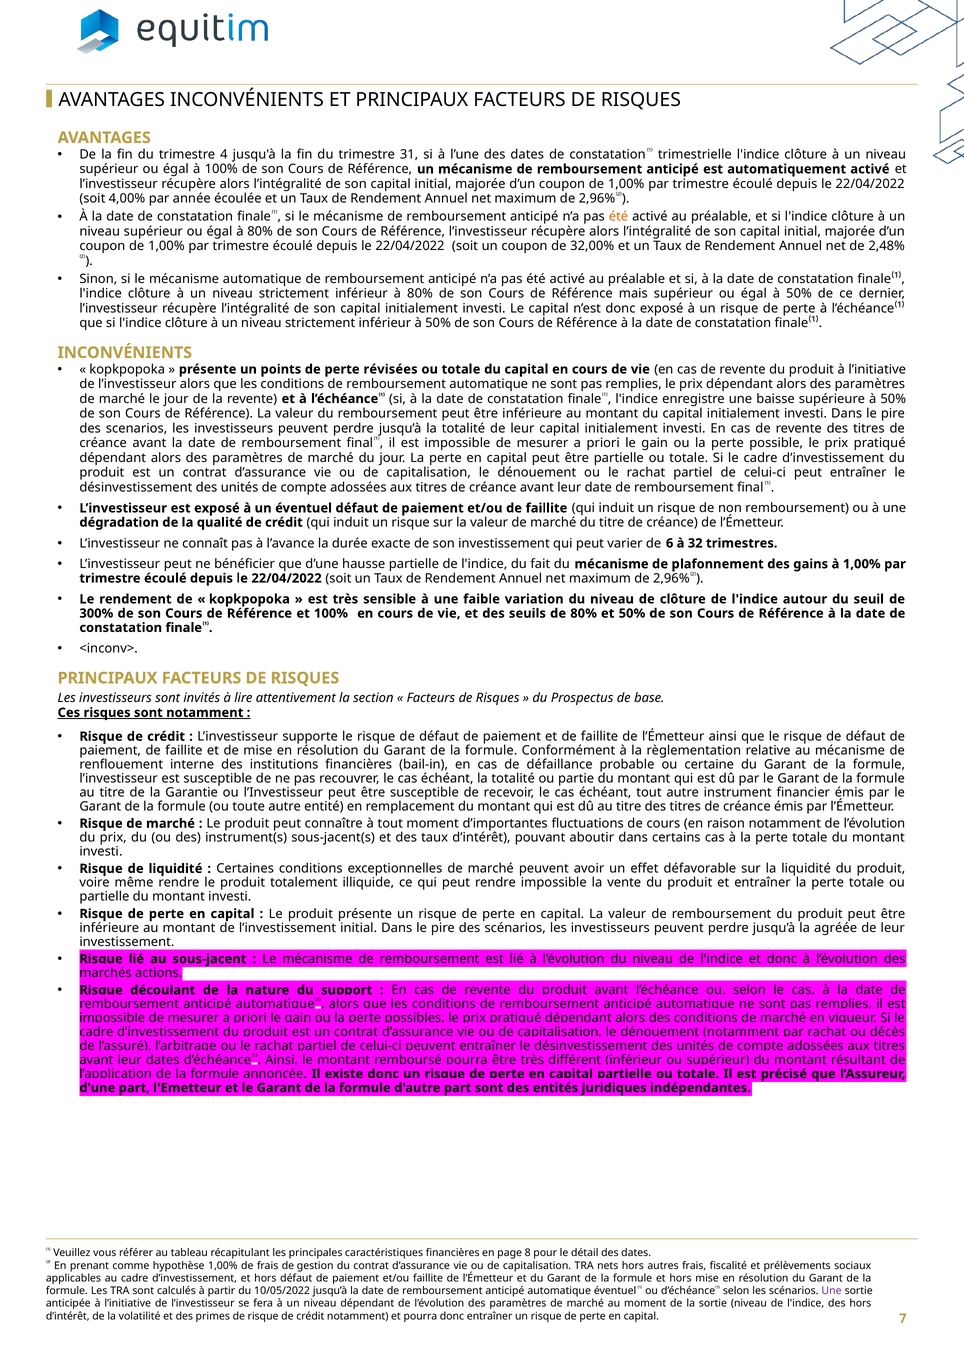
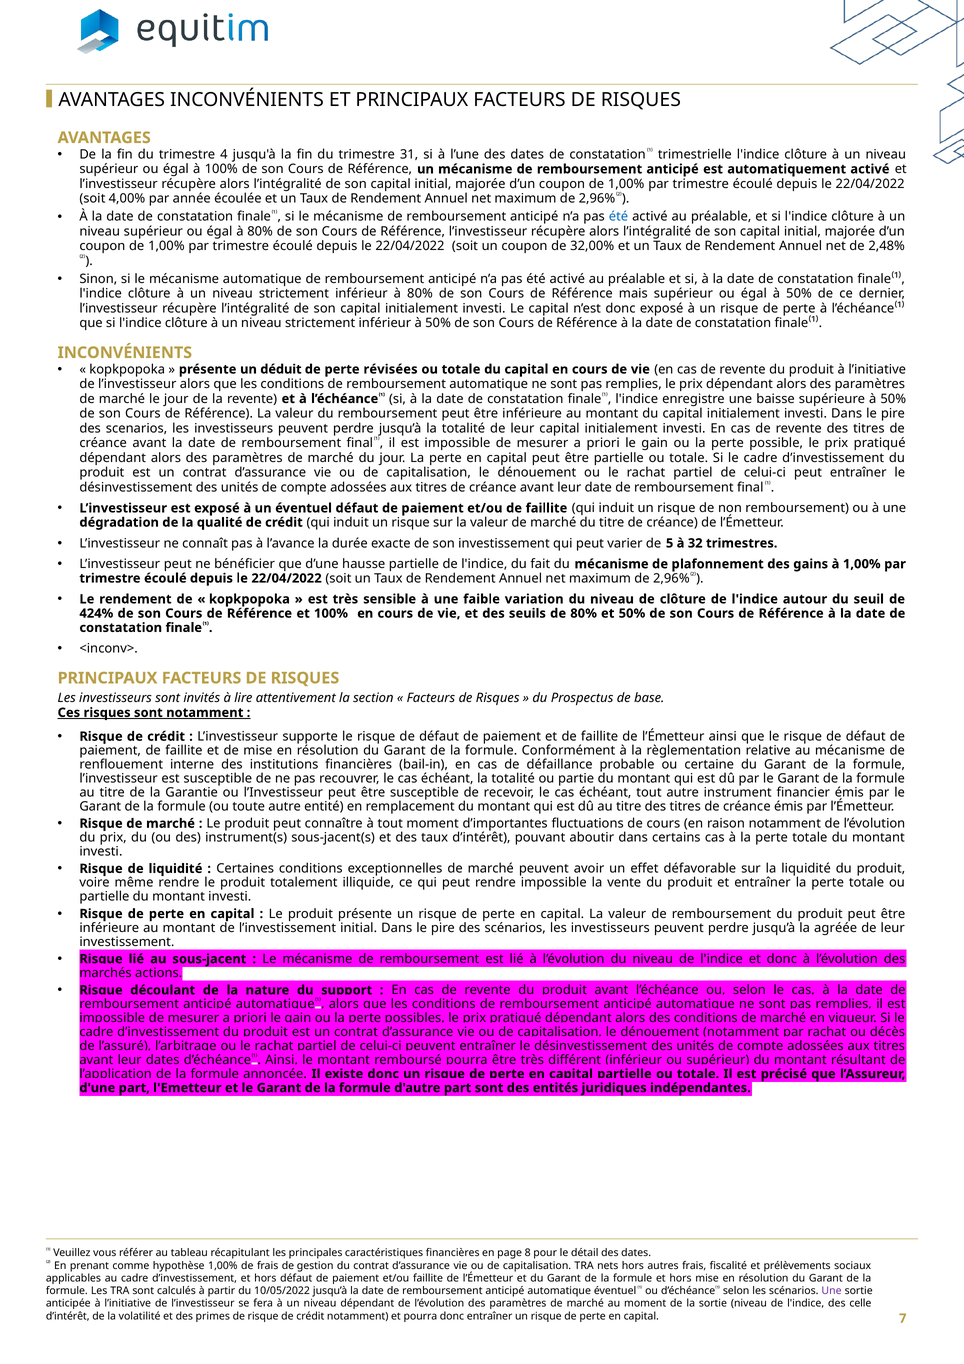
été at (619, 216) colour: orange -> blue
points: points -> déduit
6: 6 -> 5
300%: 300% -> 424%
des hors: hors -> celle
